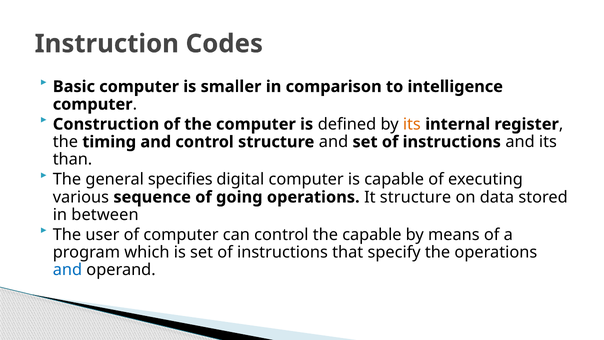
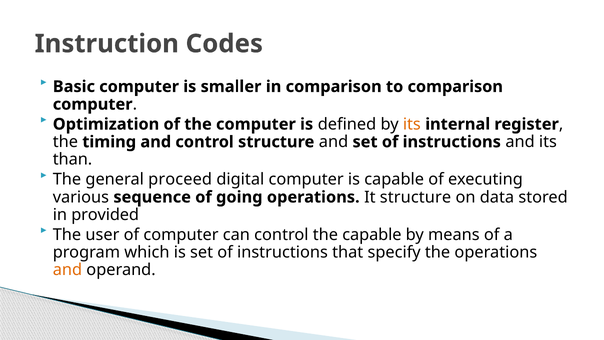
to intelligence: intelligence -> comparison
Construction: Construction -> Optimization
specifies: specifies -> proceed
between: between -> provided
and at (67, 270) colour: blue -> orange
